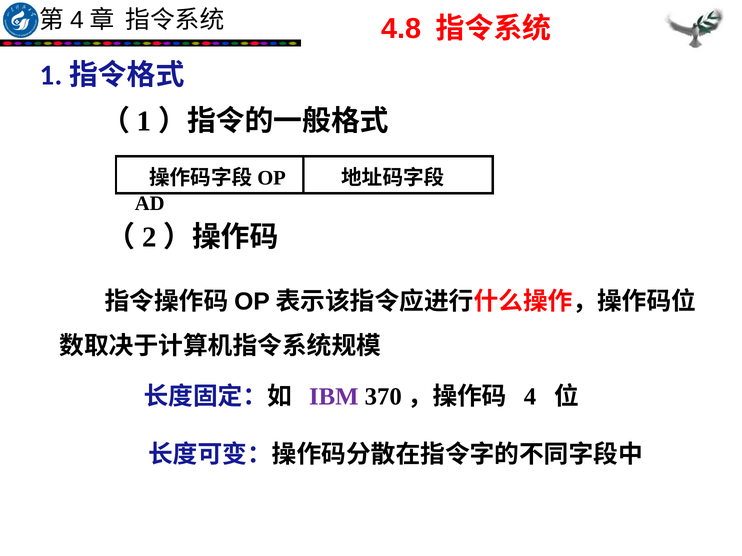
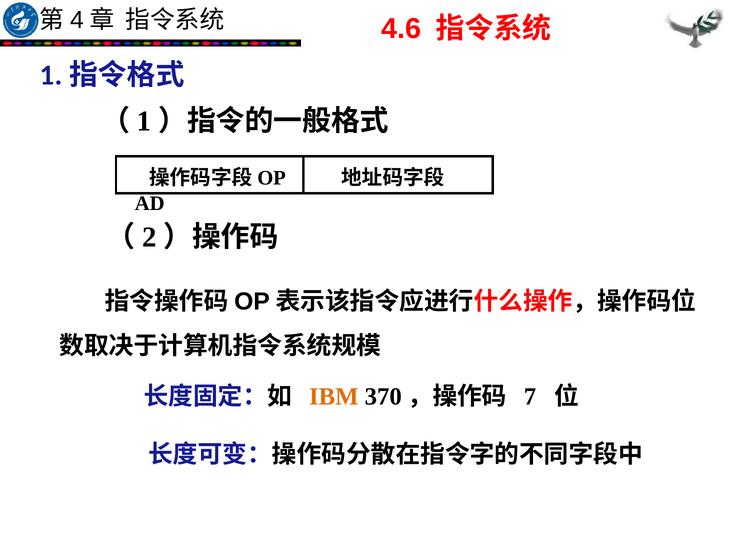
4.8: 4.8 -> 4.6
IBM colour: purple -> orange
4: 4 -> 7
